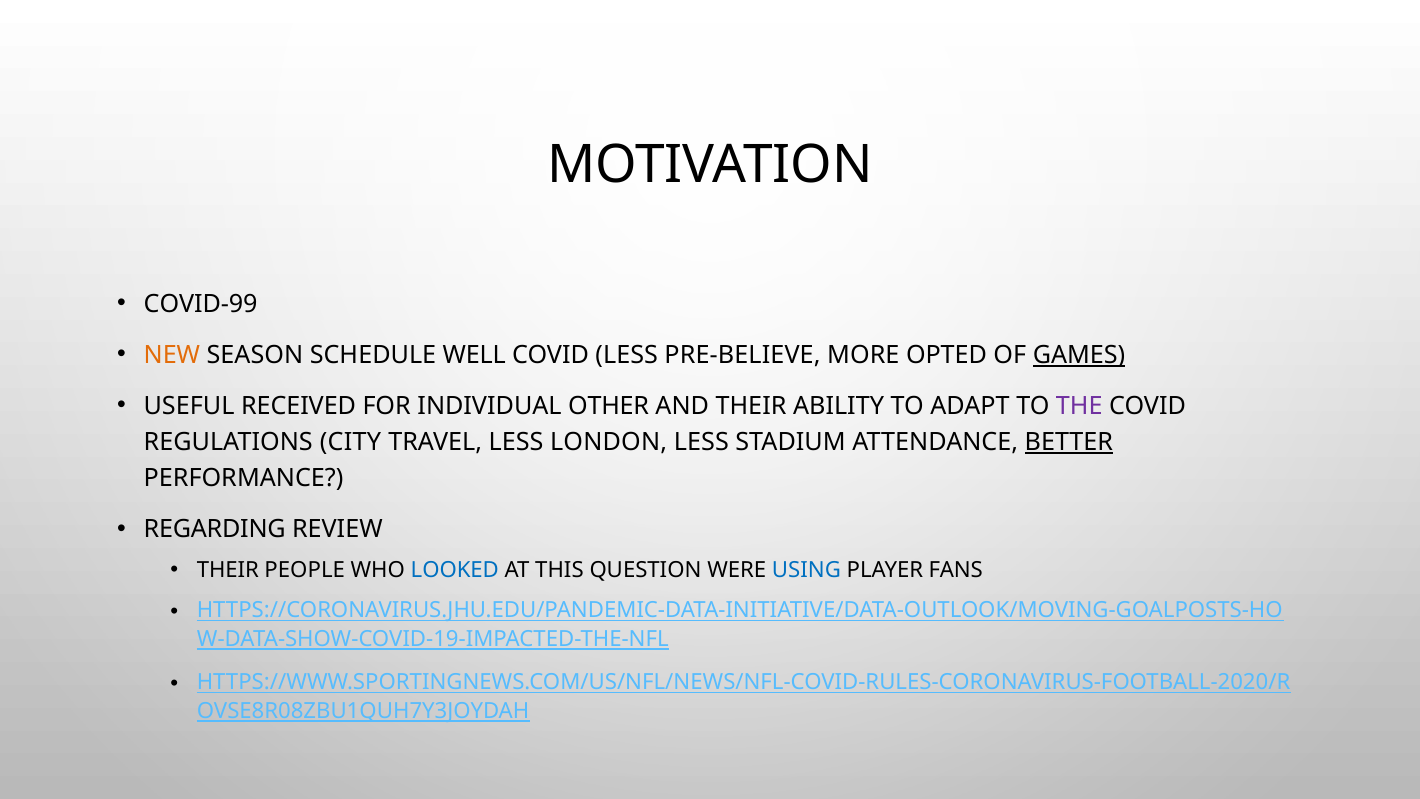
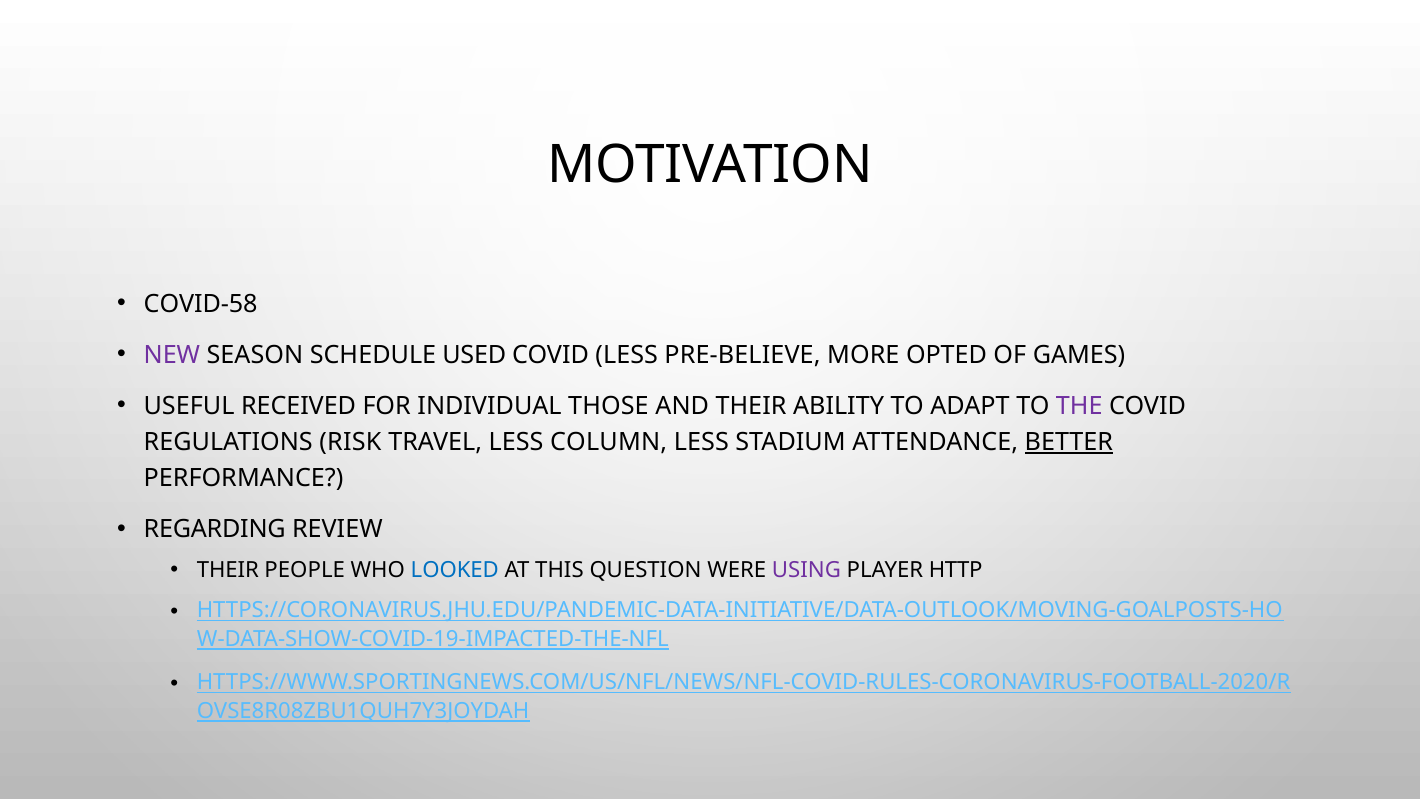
COVID-99: COVID-99 -> COVID-58
NEW colour: orange -> purple
WELL: WELL -> USED
GAMES underline: present -> none
OTHER: OTHER -> THOSE
CITY: CITY -> RISK
LONDON: LONDON -> COLUMN
USING colour: blue -> purple
FANS: FANS -> HTTP
